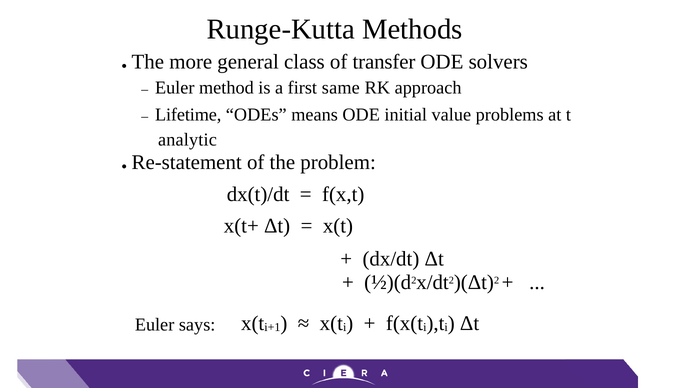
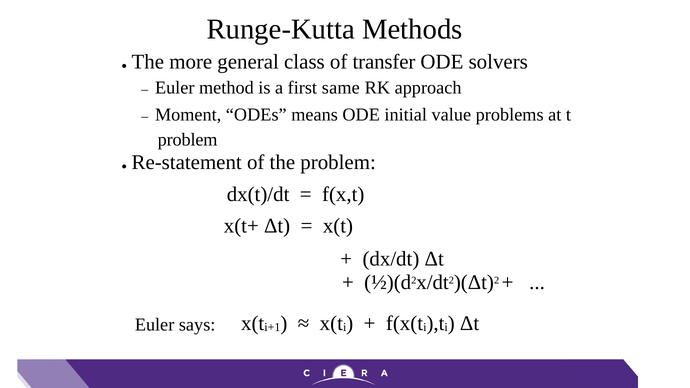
Lifetime: Lifetime -> Moment
analytic at (187, 140): analytic -> problem
